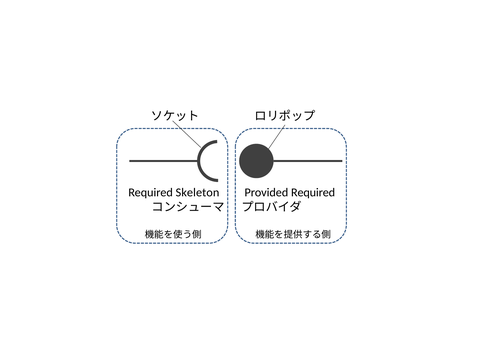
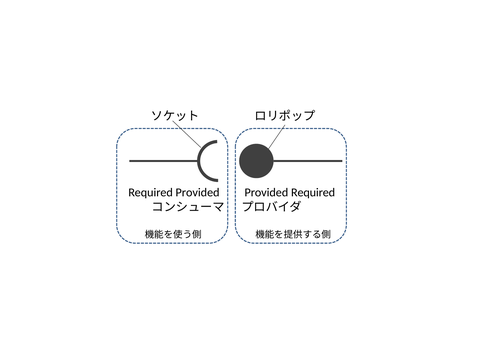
Required Skeleton: Skeleton -> Provided
